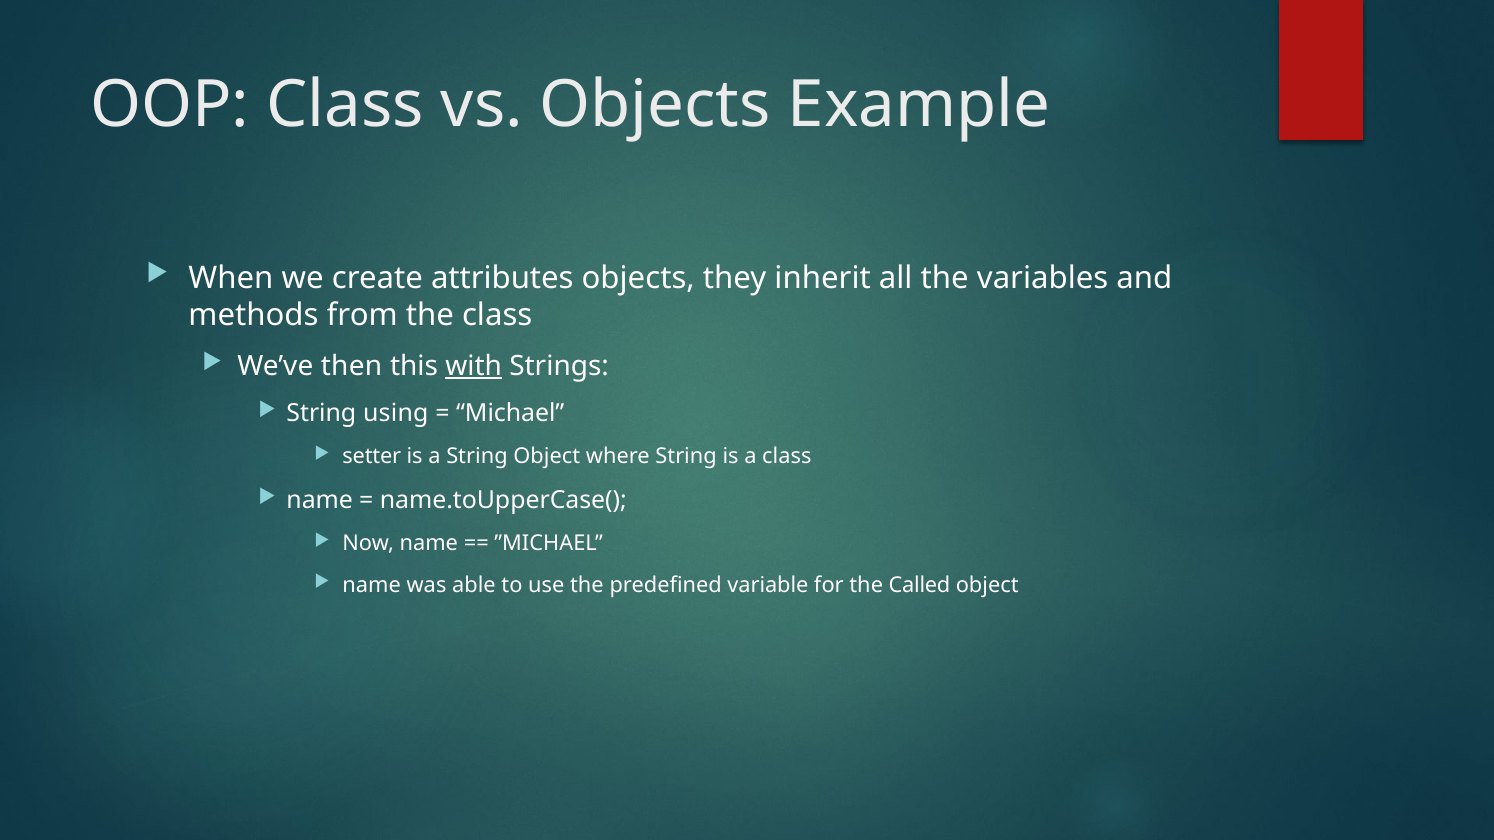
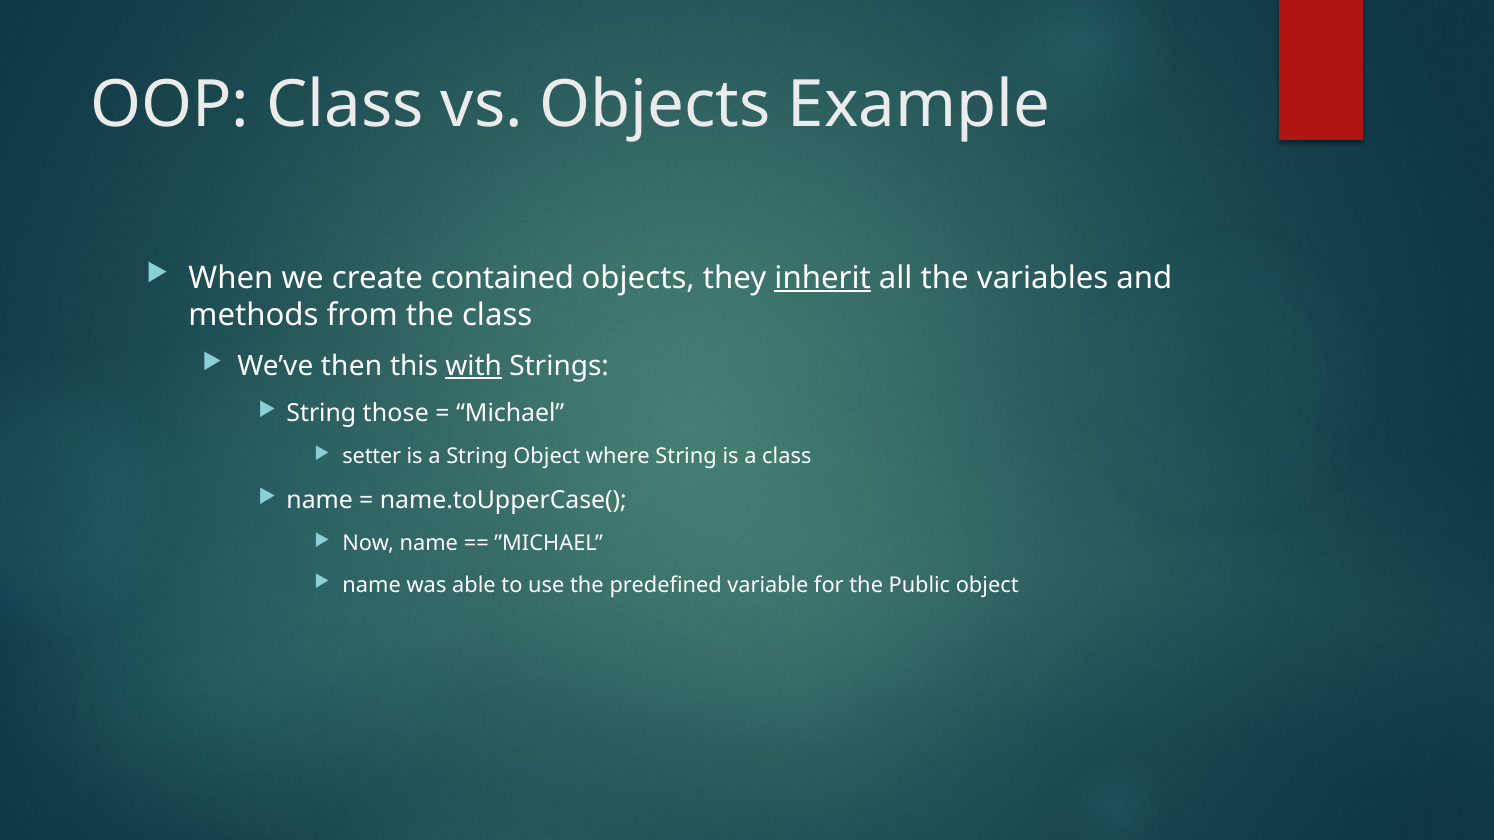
attributes: attributes -> contained
inherit underline: none -> present
using: using -> those
Called: Called -> Public
